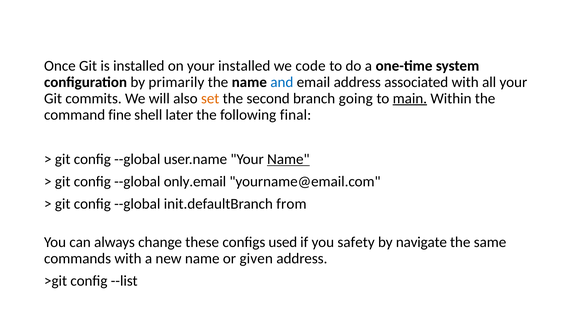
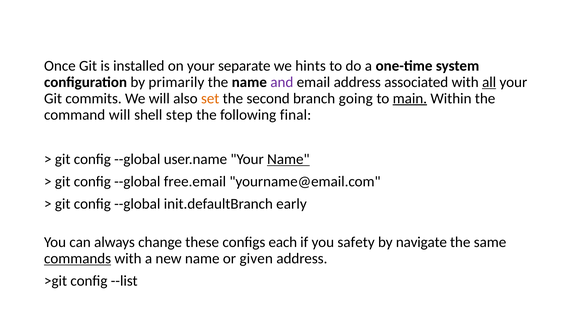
your installed: installed -> separate
code: code -> hints
and colour: blue -> purple
all underline: none -> present
command fine: fine -> will
later: later -> step
only.email: only.email -> free.email
from: from -> early
used: used -> each
commands underline: none -> present
